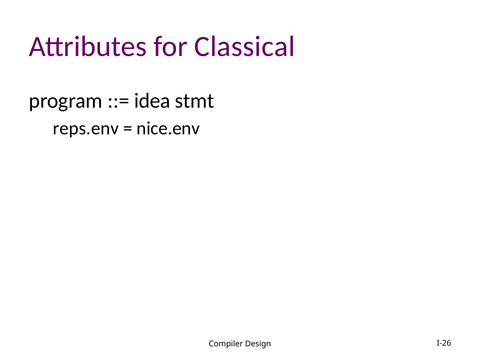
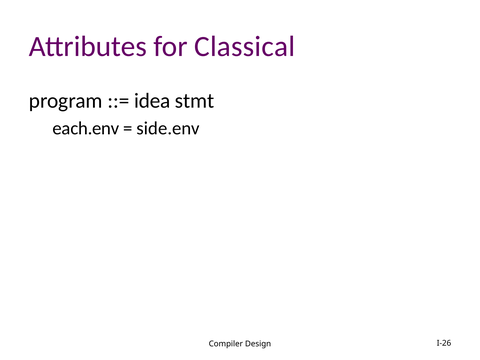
reps.env: reps.env -> each.env
nice.env: nice.env -> side.env
